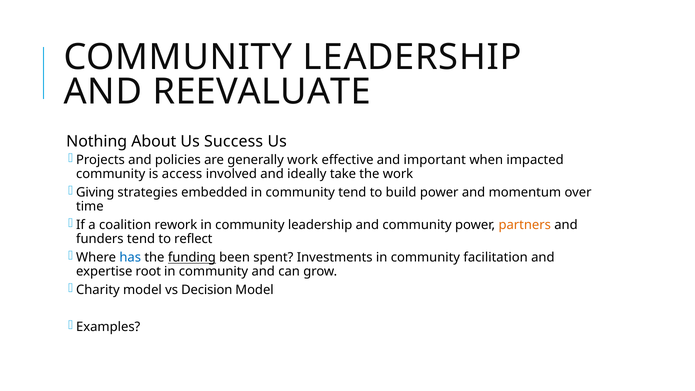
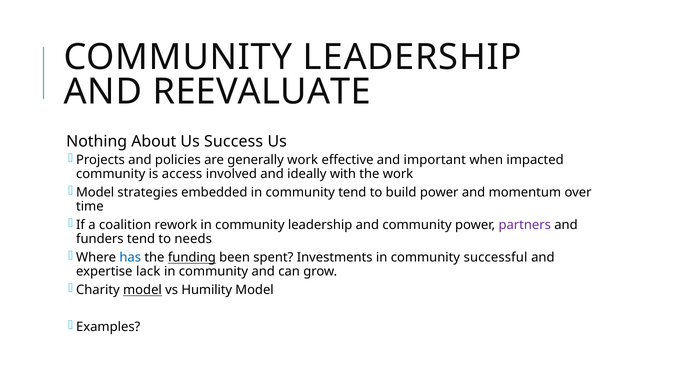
take: take -> with
Giving at (95, 193): Giving -> Model
partners colour: orange -> purple
reflect: reflect -> needs
facilitation: facilitation -> successful
root: root -> lack
model at (142, 290) underline: none -> present
Decision: Decision -> Humility
